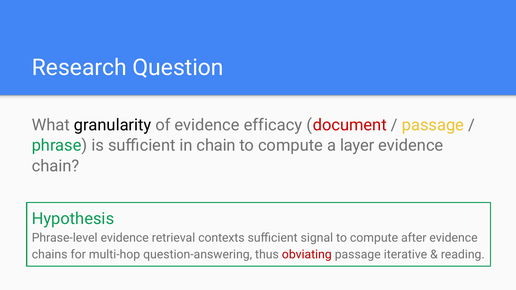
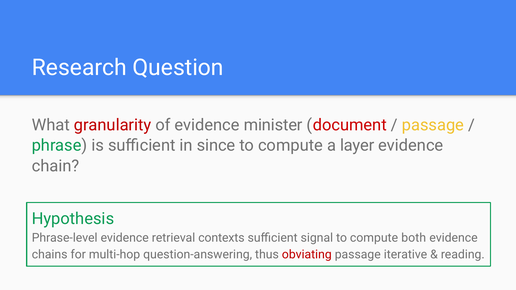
granularity colour: black -> red
efficacy: efficacy -> minister
in chain: chain -> since
after: after -> both
